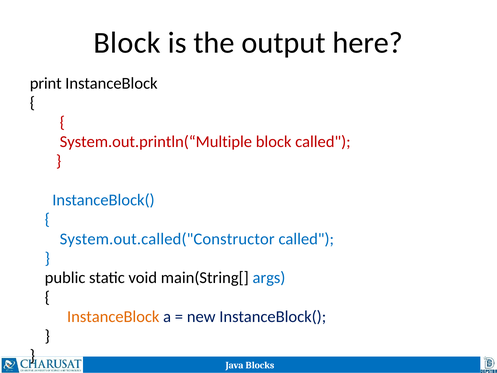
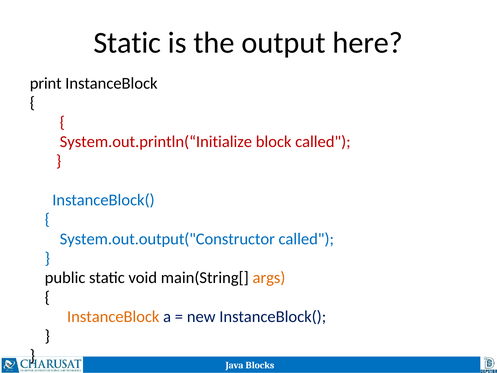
Block at (127, 43): Block -> Static
System.out.println(“Multiple: System.out.println(“Multiple -> System.out.println(“Initialize
System.out.called("Constructor: System.out.called("Constructor -> System.out.output("Constructor
args colour: blue -> orange
